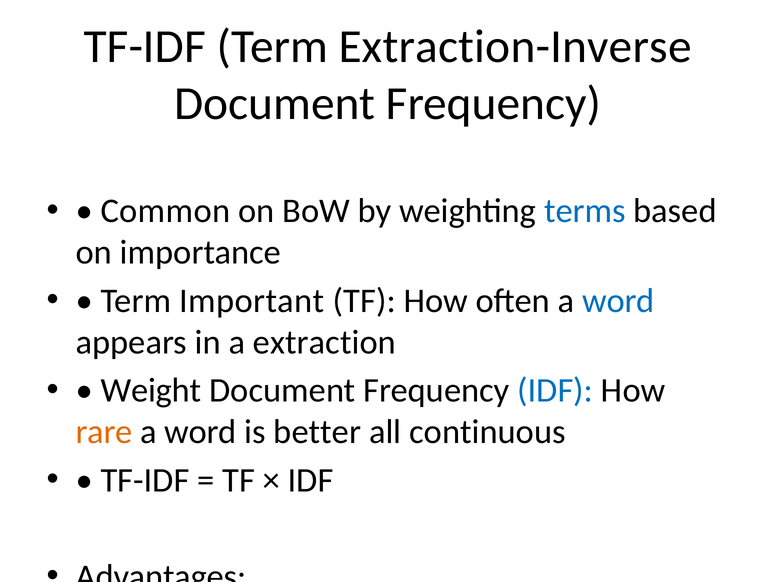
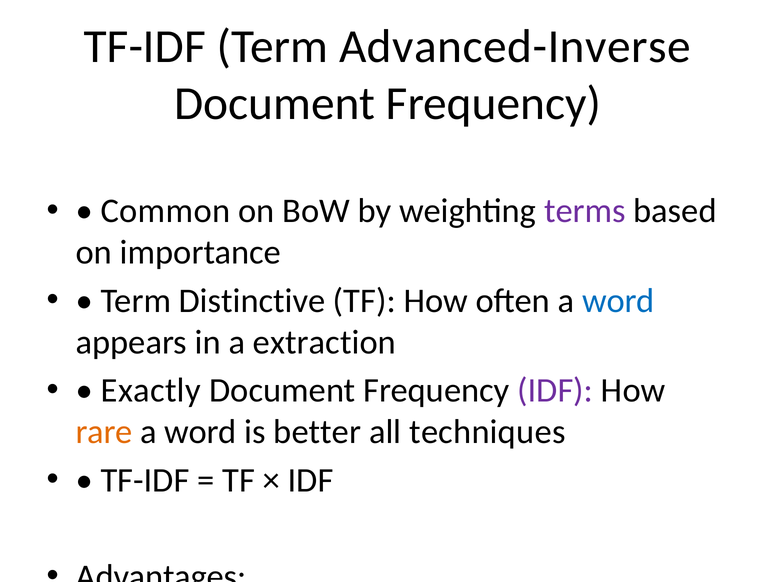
Extraction-Inverse: Extraction-Inverse -> Advanced-Inverse
terms at (585, 211) colour: blue -> purple
Term Important: Important -> Distinctive
Weight at (151, 390): Weight -> Exactly
IDF at (555, 390) colour: blue -> purple
continuous: continuous -> techniques
